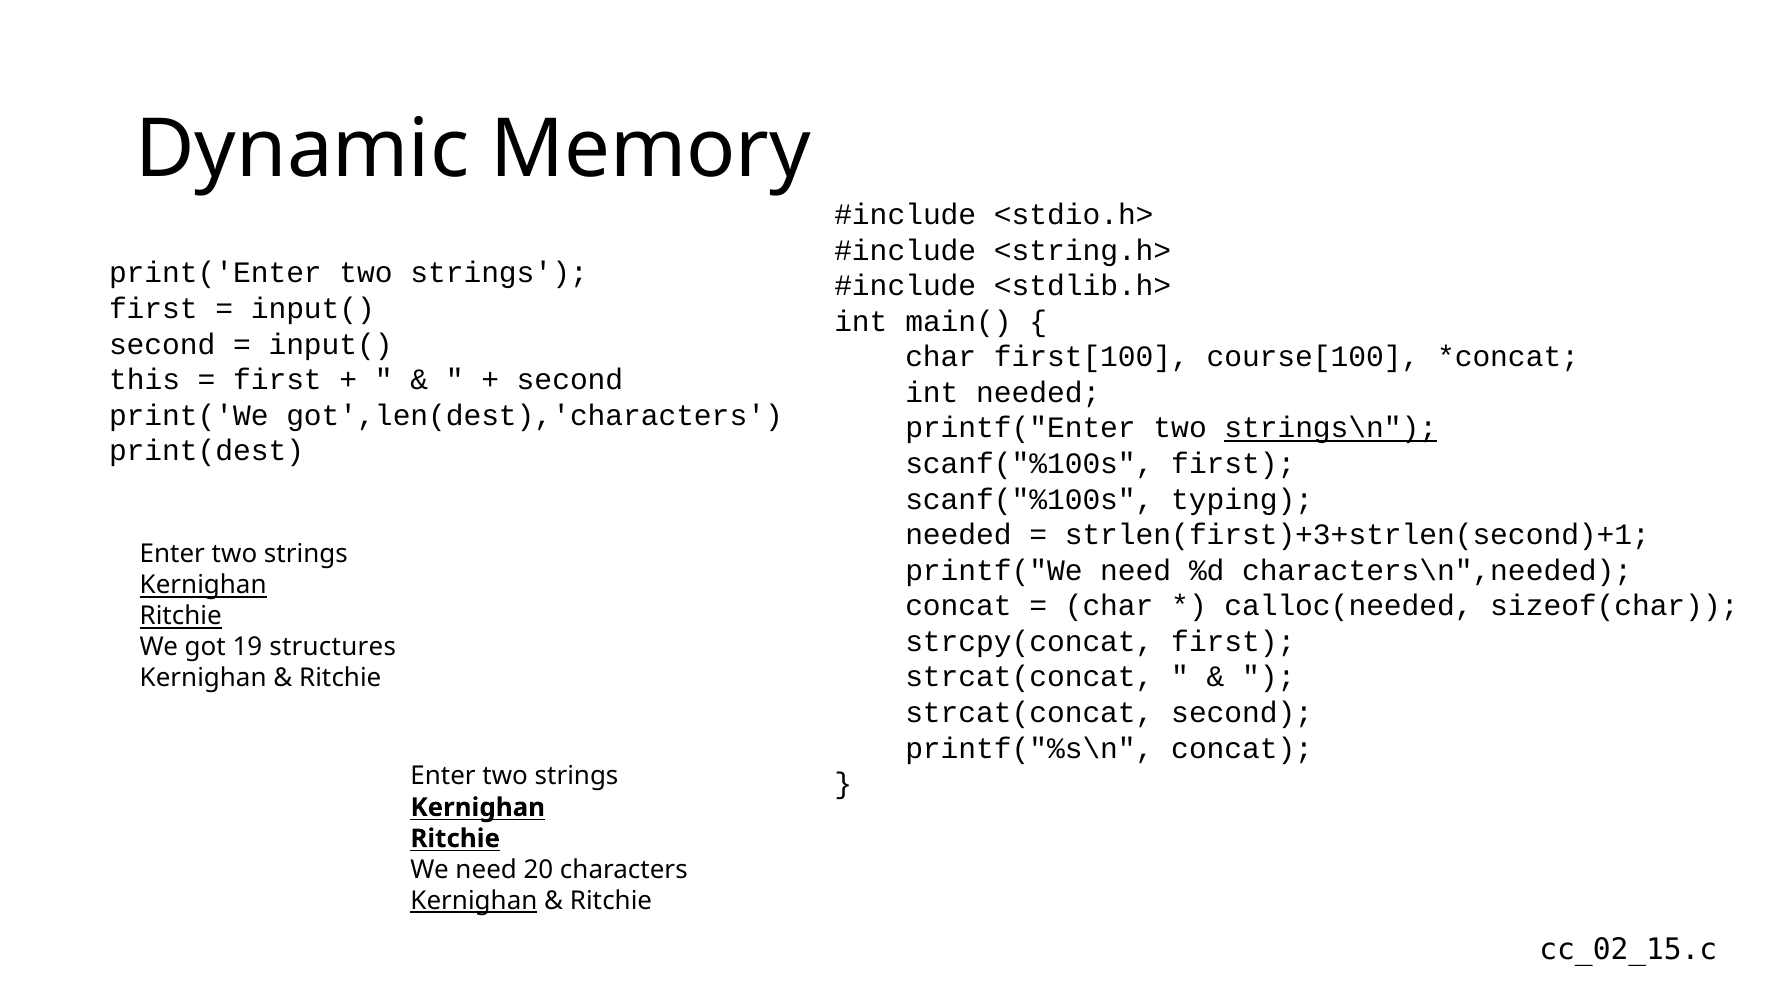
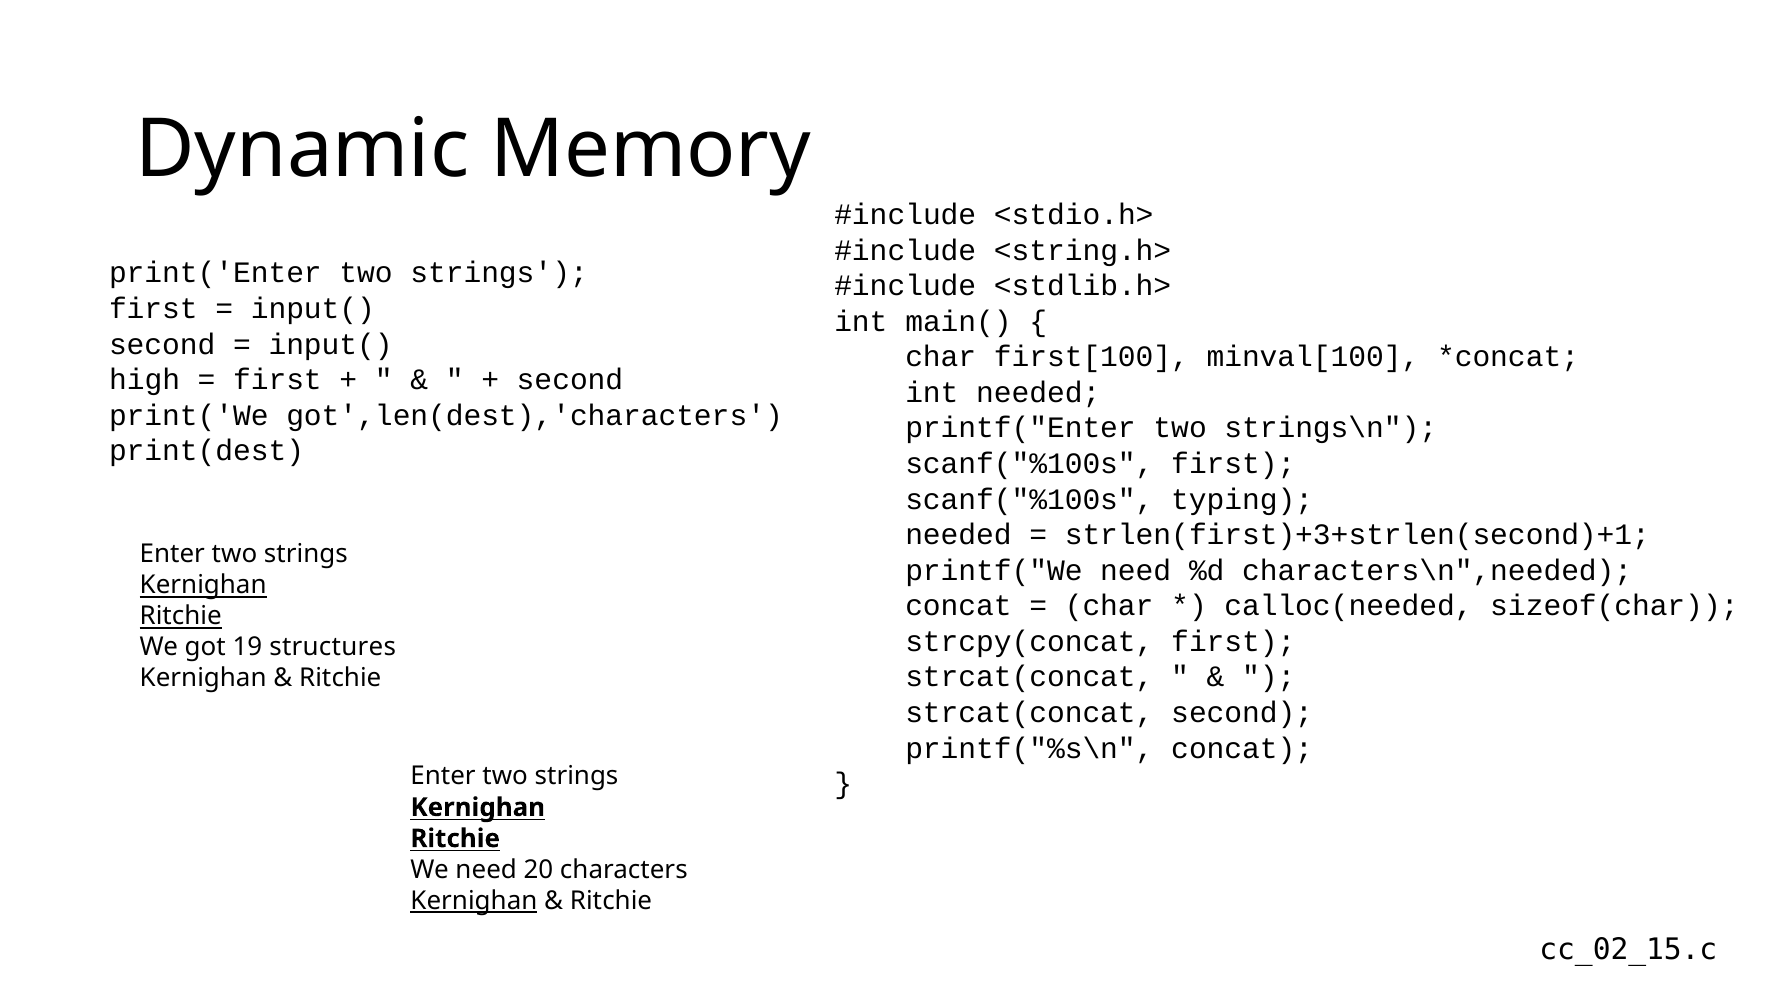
course[100: course[100 -> minval[100
this: this -> high
strings\n underline: present -> none
